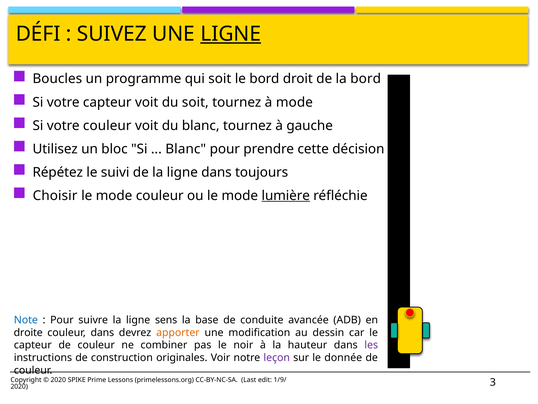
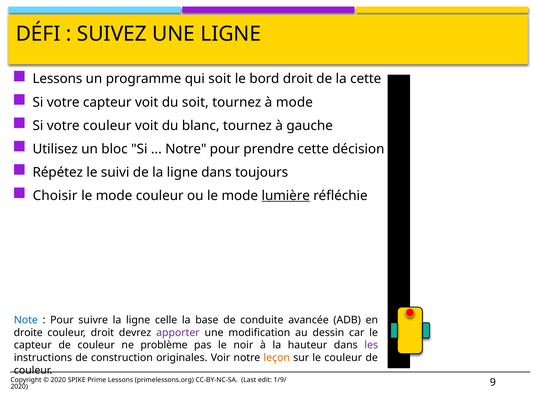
LIGNE at (231, 34) underline: present -> none
Boucles at (57, 79): Boucles -> Lessons
la bord: bord -> cette
Blanc at (186, 149): Blanc -> Notre
sens: sens -> celle
couleur dans: dans -> droit
apporter colour: orange -> purple
combiner: combiner -> problème
leçon colour: purple -> orange
le donnée: donnée -> couleur
3: 3 -> 9
